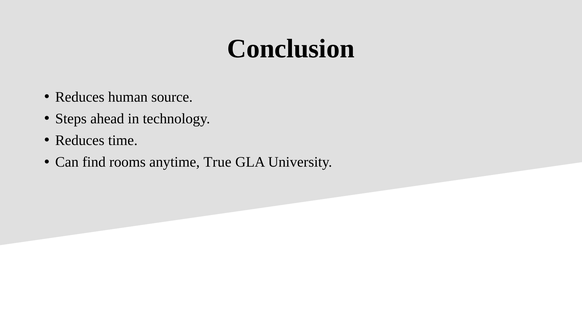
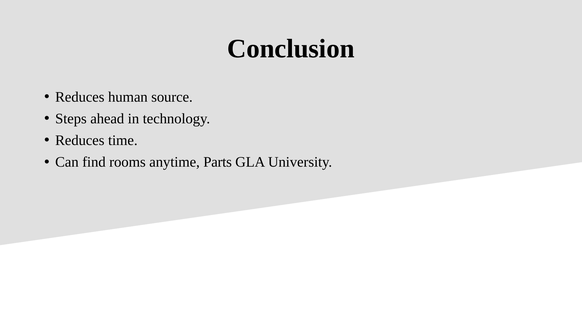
True: True -> Parts
